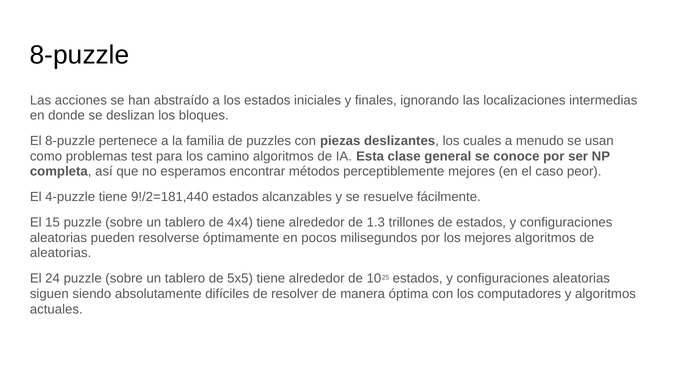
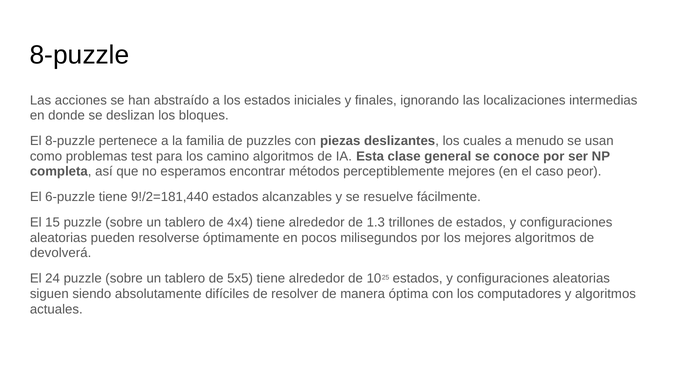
4-puzzle: 4-puzzle -> 6-puzzle
aleatorias at (61, 253): aleatorias -> devolverá
